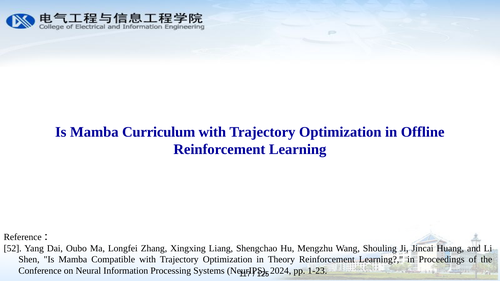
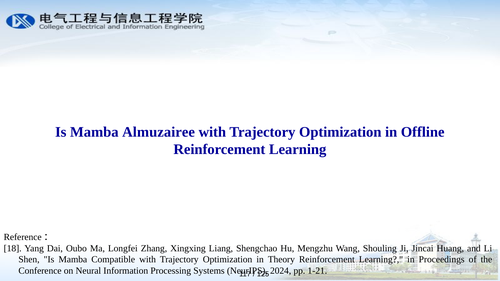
Curriculum: Curriculum -> Almuzairee
52: 52 -> 18
1-23: 1-23 -> 1-21
